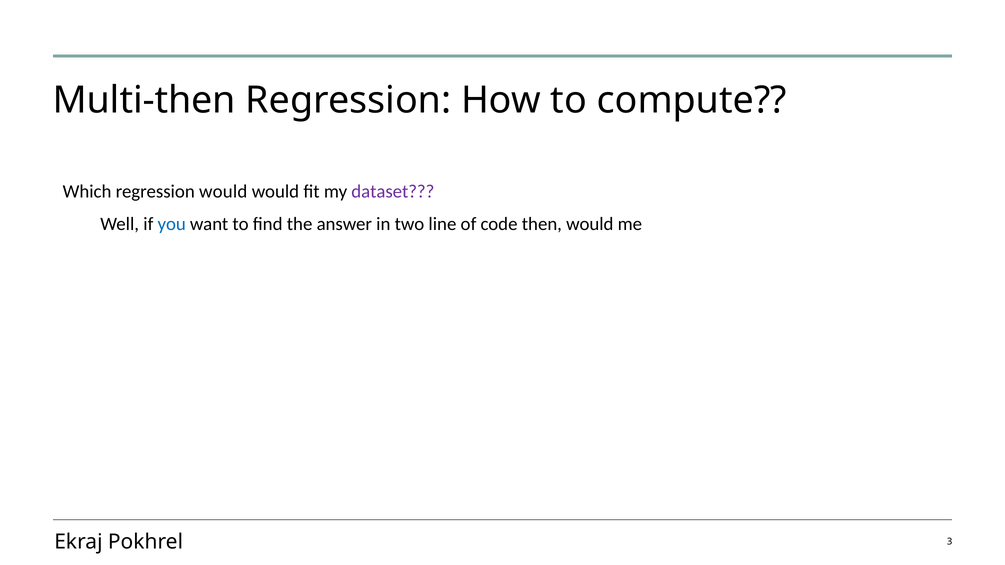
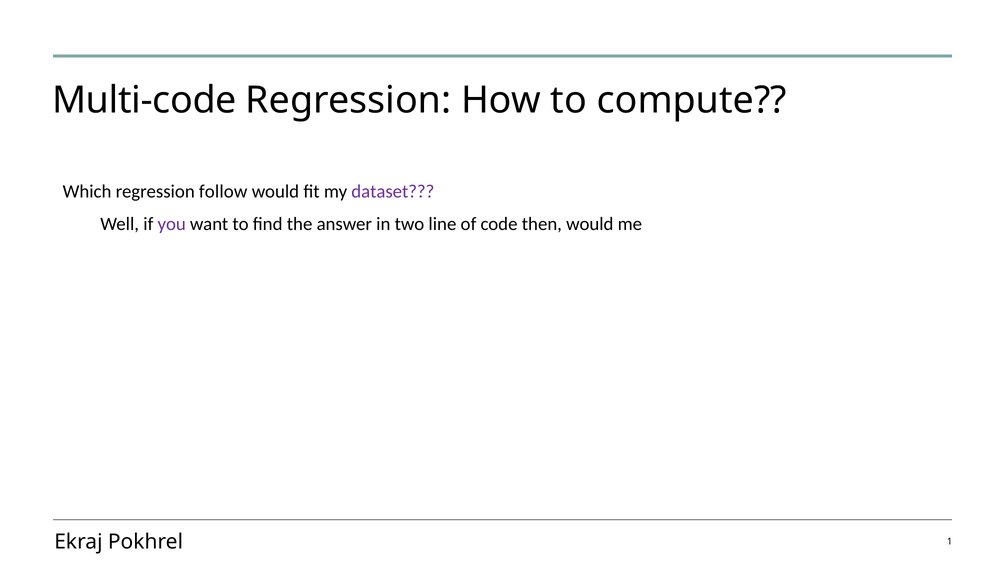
Multi-then: Multi-then -> Multi-code
regression would: would -> follow
you colour: blue -> purple
3: 3 -> 1
